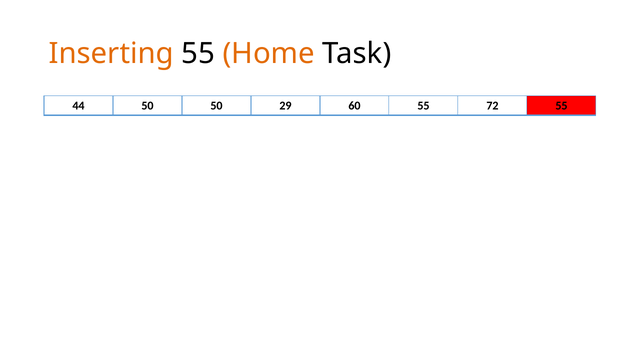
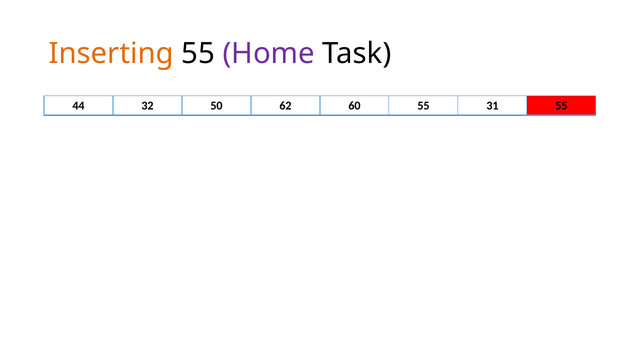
Home colour: orange -> purple
44 50: 50 -> 32
29: 29 -> 62
72: 72 -> 31
